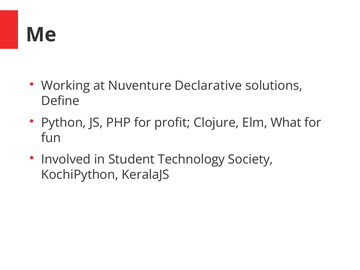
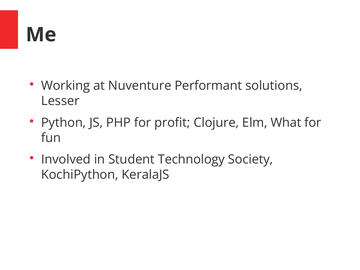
Declarative: Declarative -> Performant
Define: Define -> Lesser
